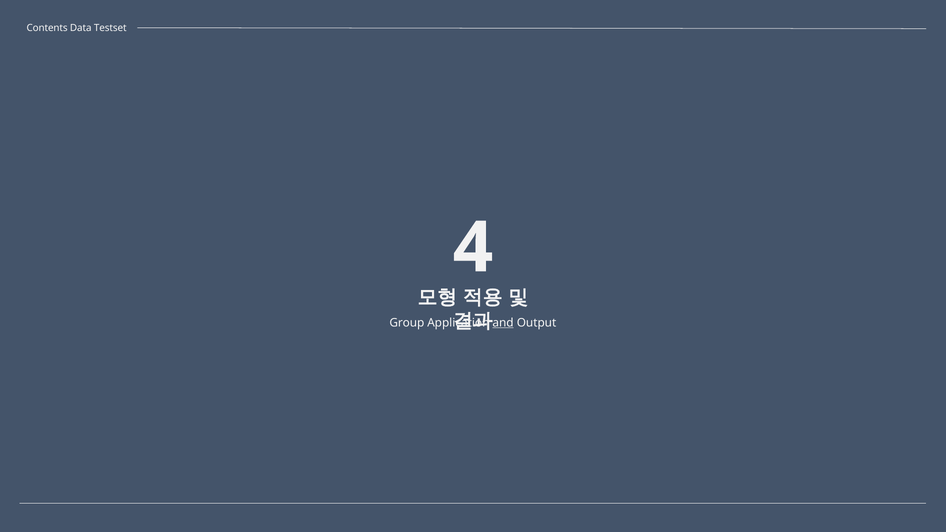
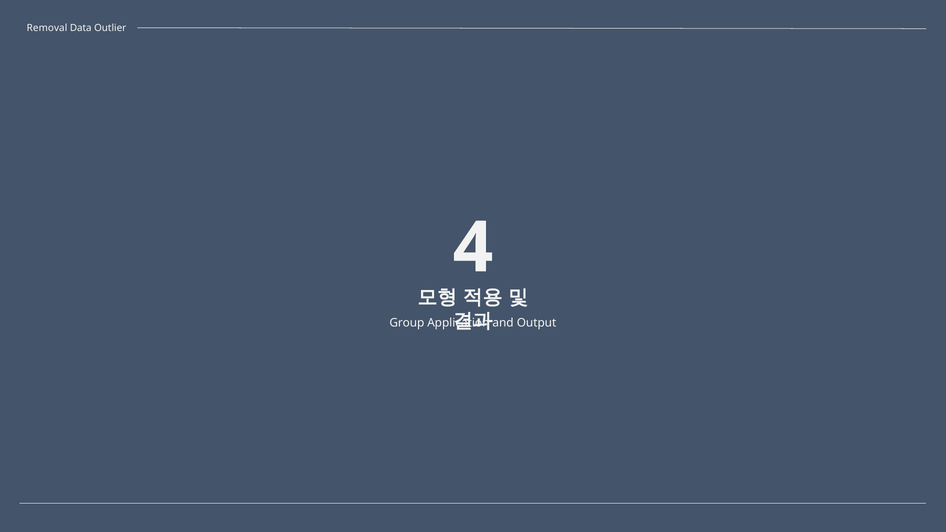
Contents: Contents -> Removal
Testset: Testset -> Outlier
and underline: present -> none
